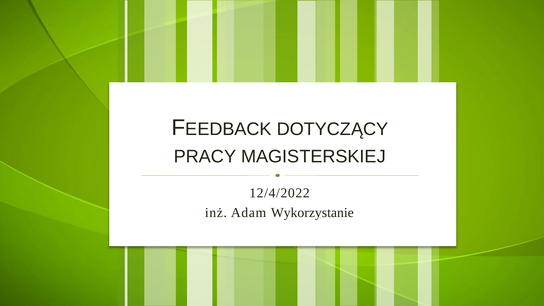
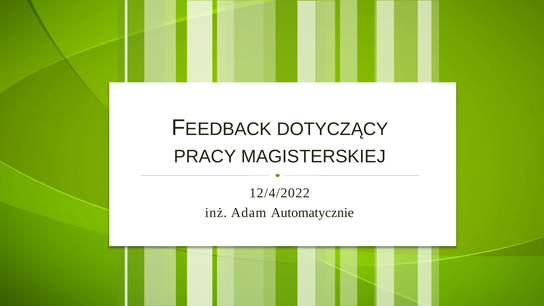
Wykorzystanie: Wykorzystanie -> Automatycznie
